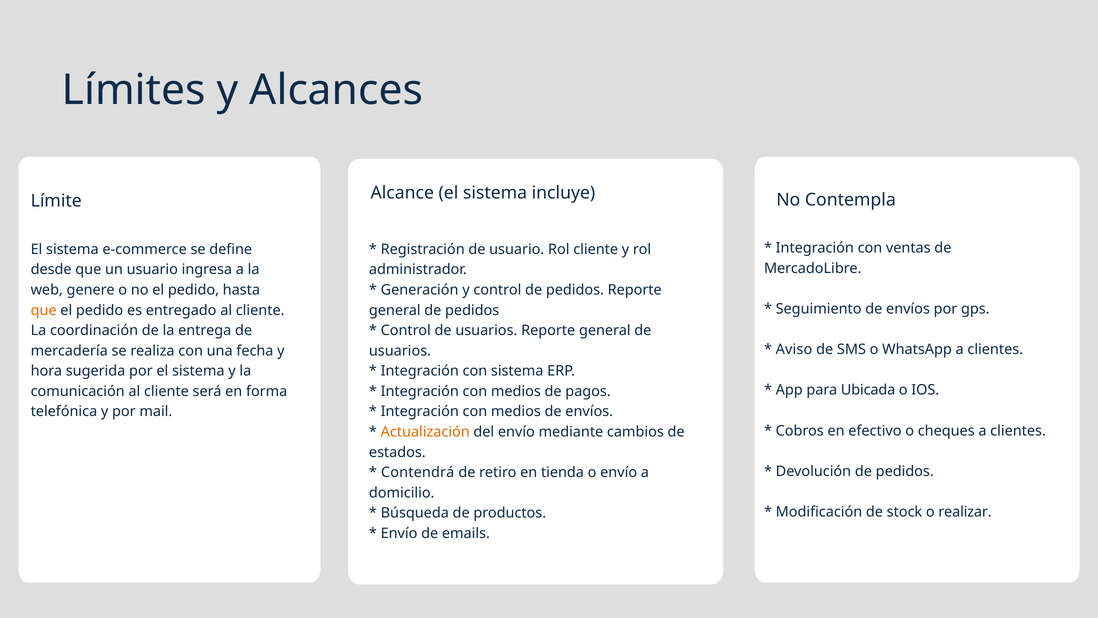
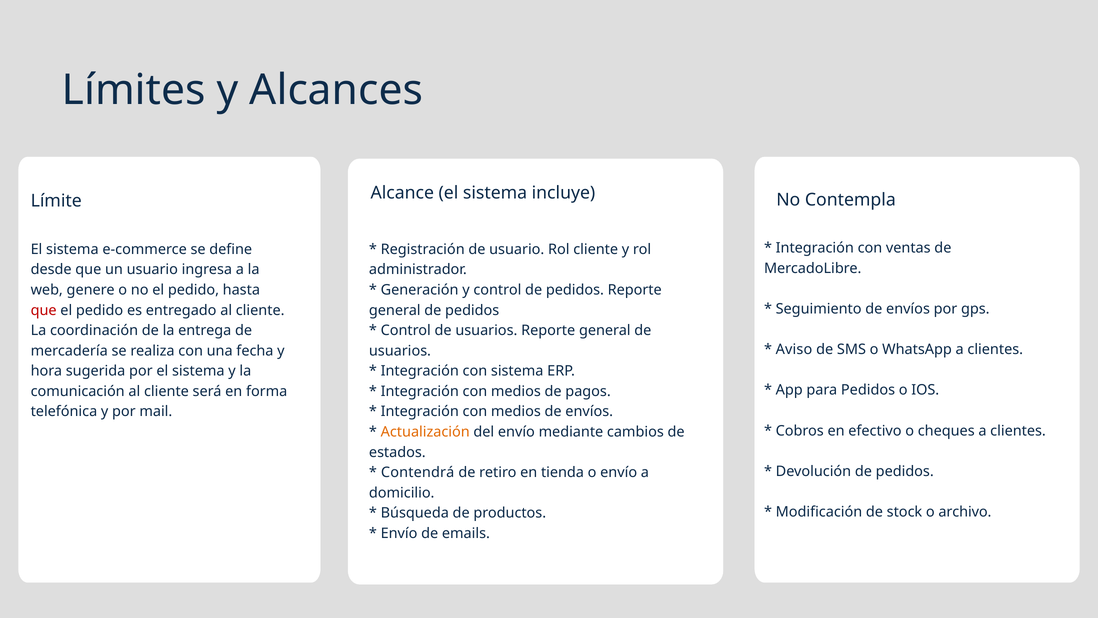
que at (44, 310) colour: orange -> red
para Ubicada: Ubicada -> Pedidos
realizar: realizar -> archivo
